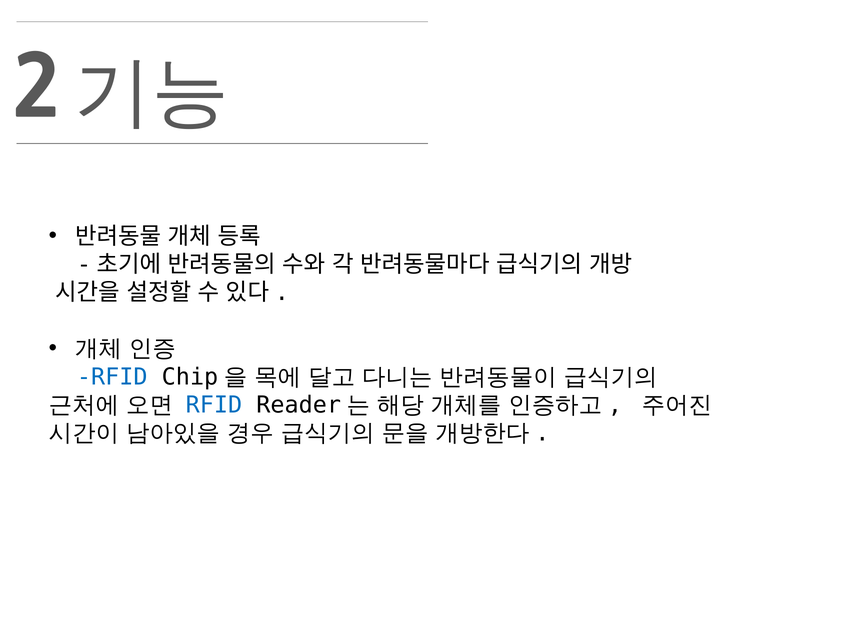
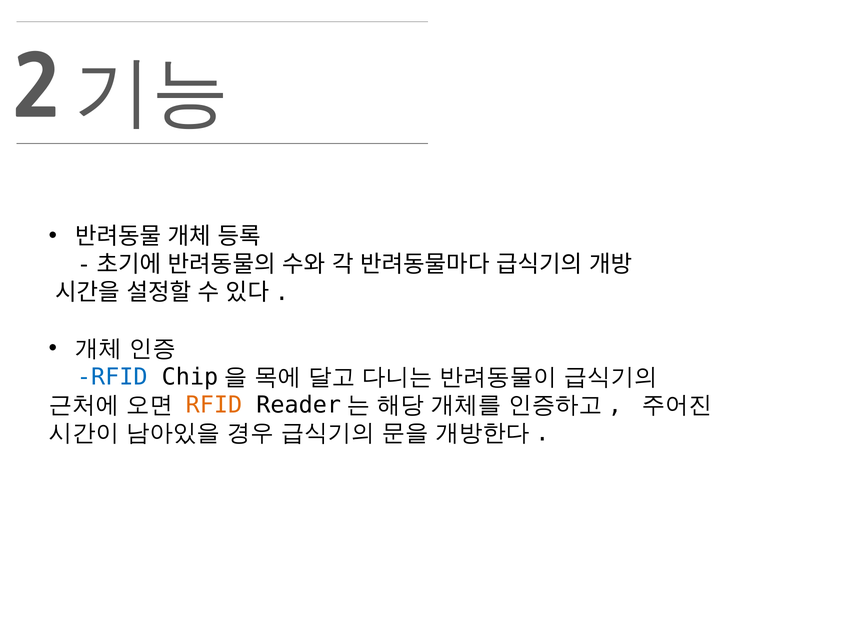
RFID at (214, 405) colour: blue -> orange
